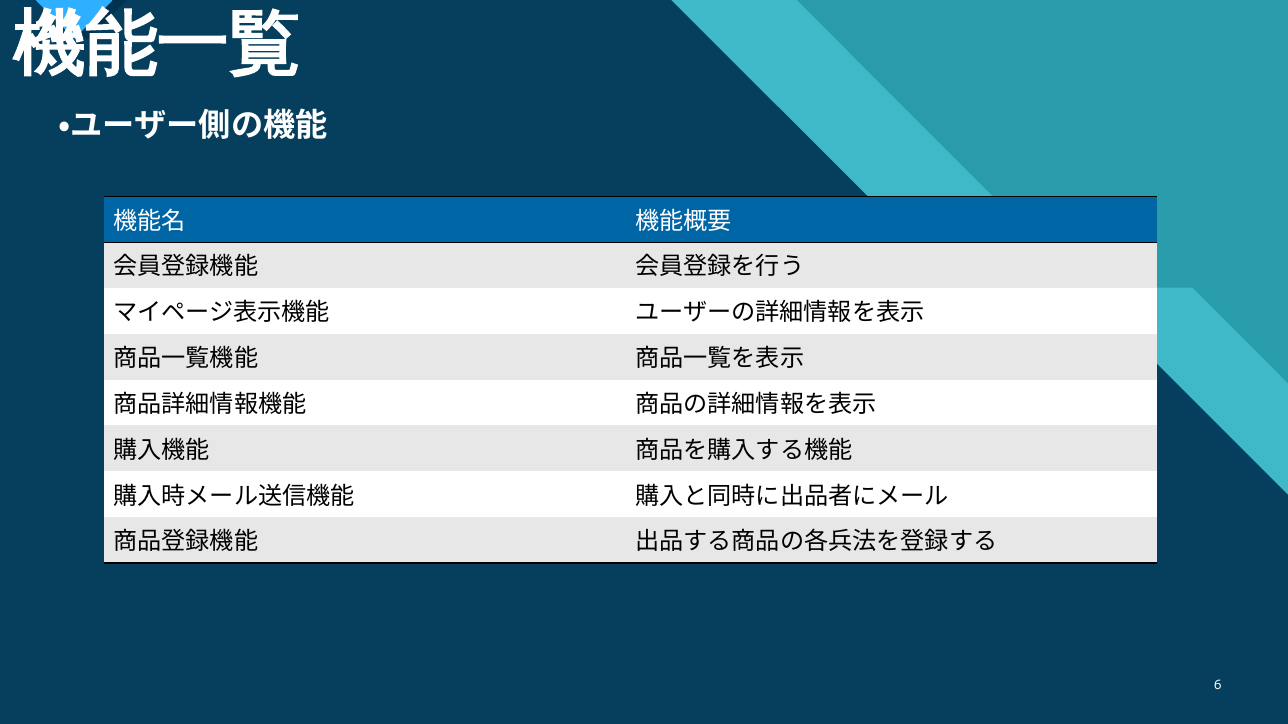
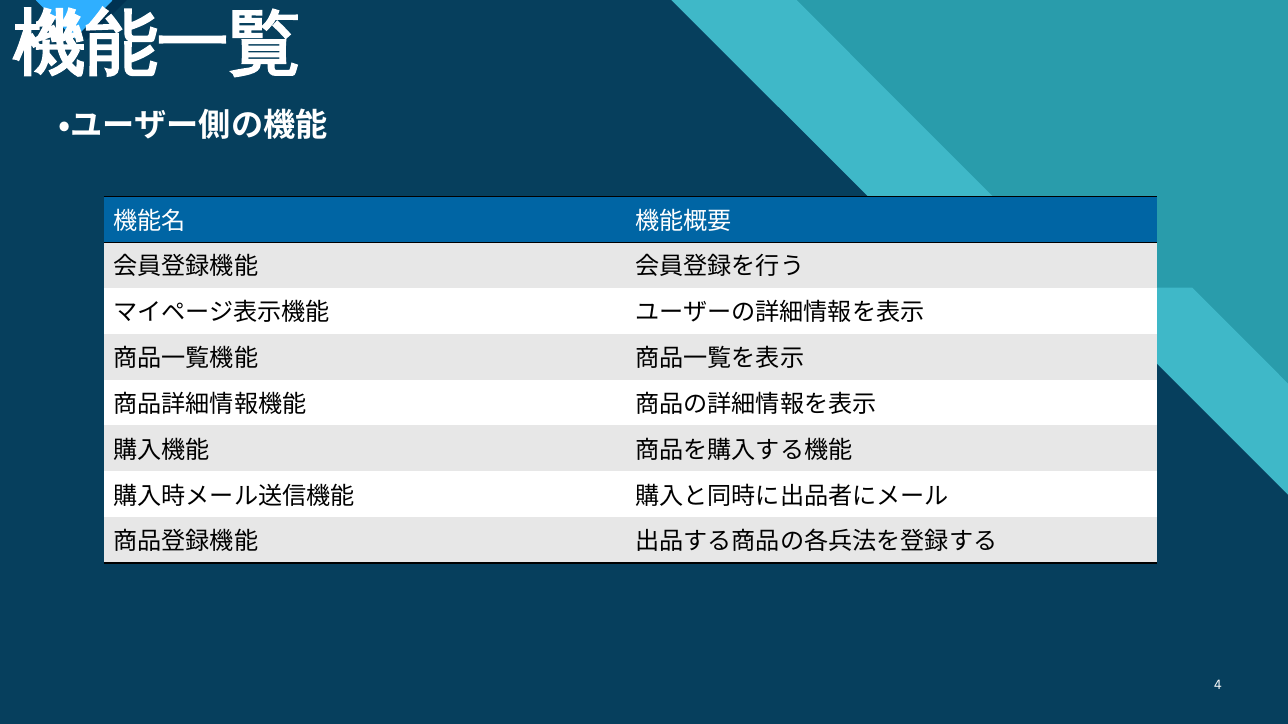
6: 6 -> 4
